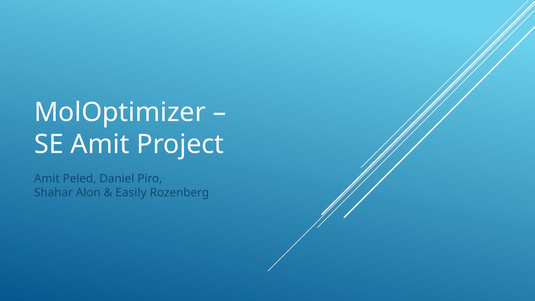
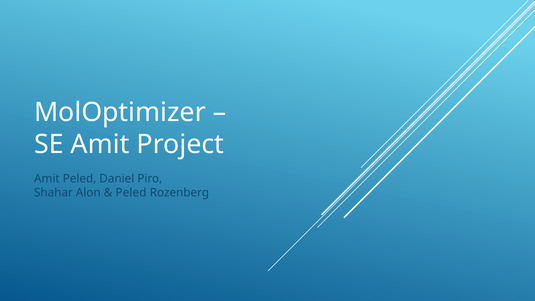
Easily at (131, 193): Easily -> Peled
